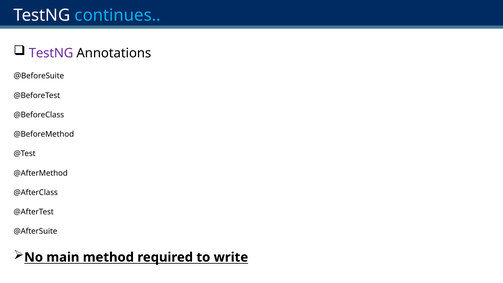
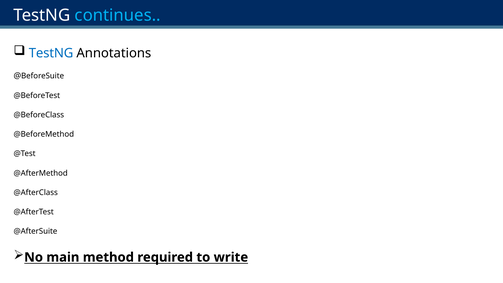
TestNG at (51, 53) colour: purple -> blue
